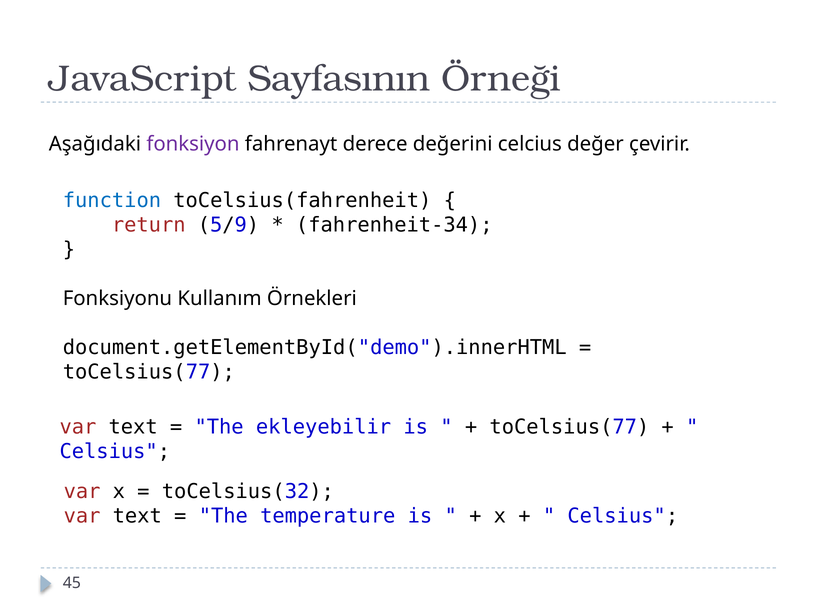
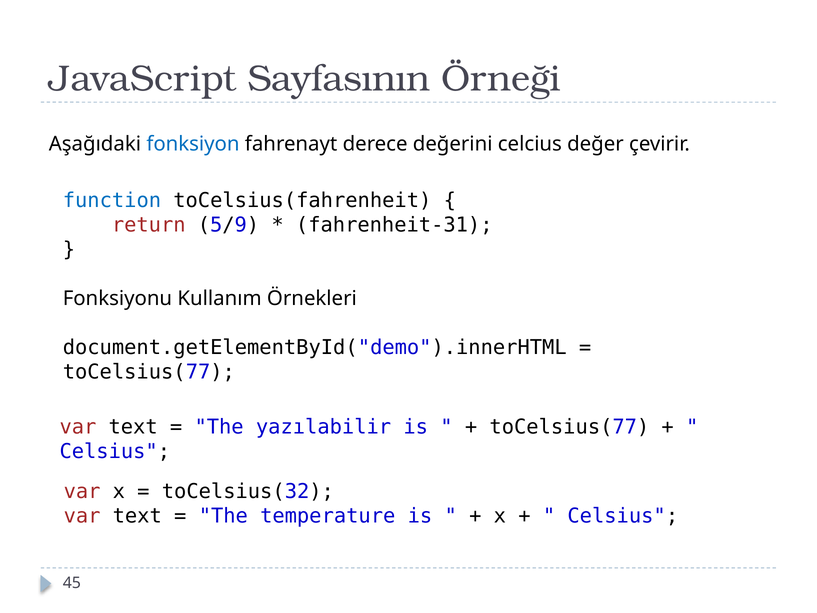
fonksiyon colour: purple -> blue
fahrenheit-34: fahrenheit-34 -> fahrenheit-31
ekleyebilir: ekleyebilir -> yazılabilir
